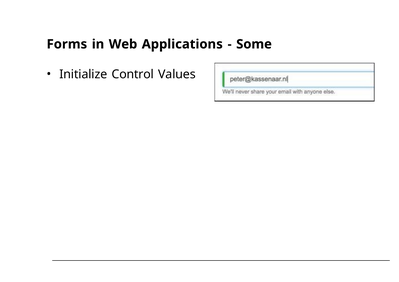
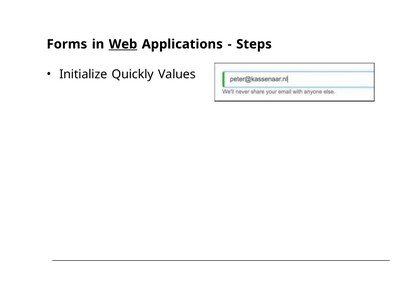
Web underline: none -> present
Some: Some -> Steps
Control: Control -> Quickly
